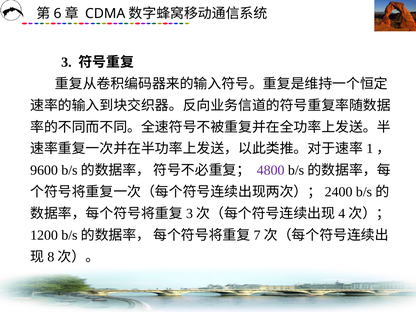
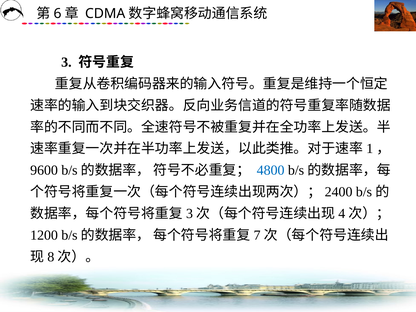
4800 colour: purple -> blue
